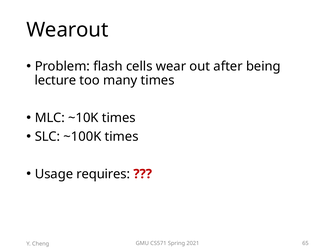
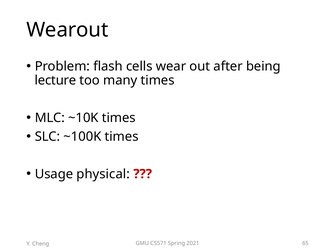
requires: requires -> physical
